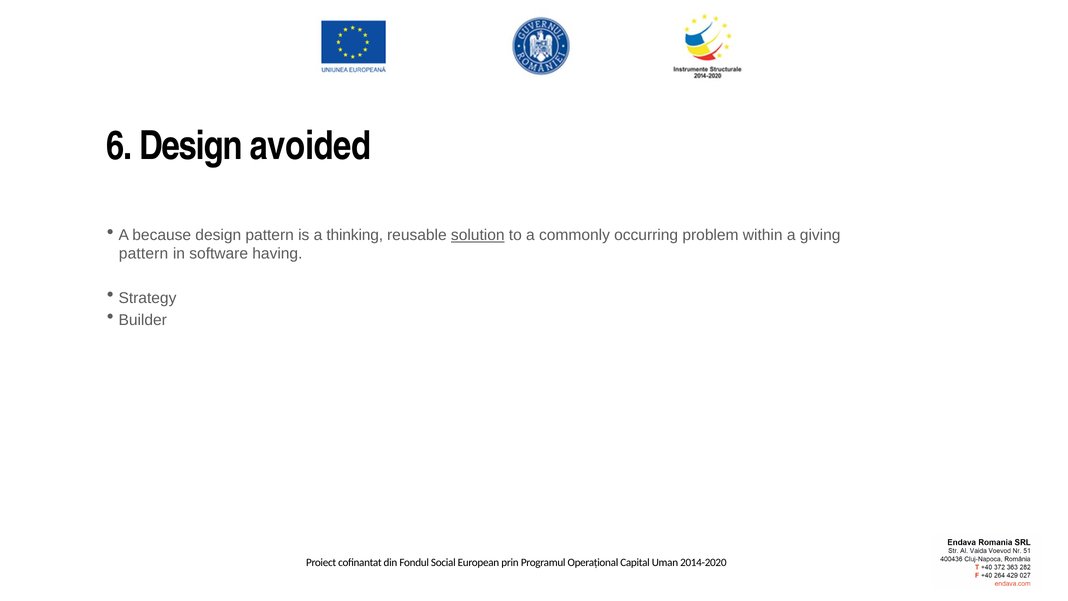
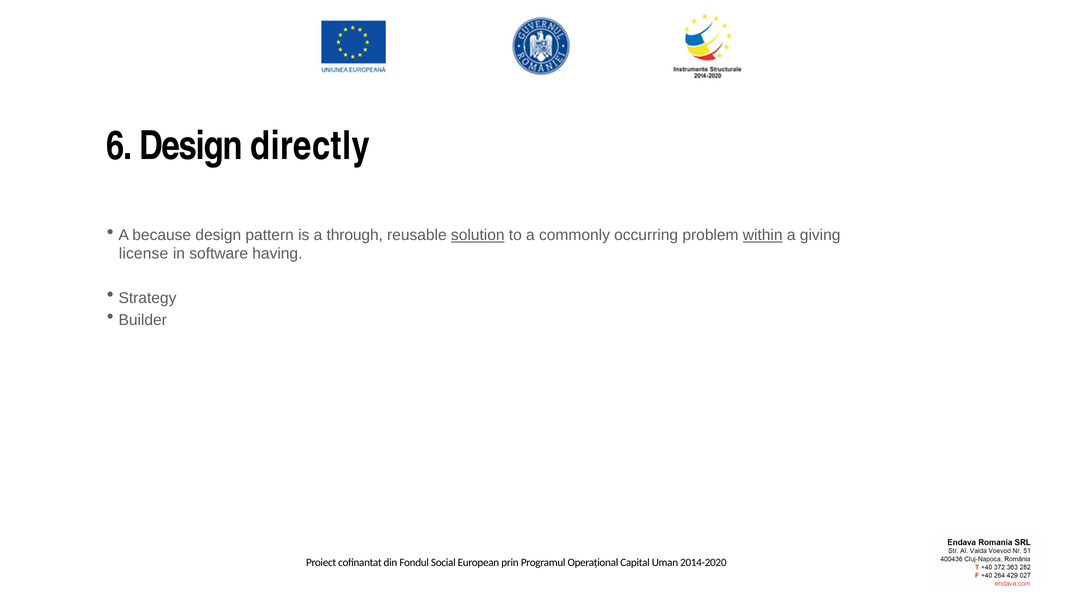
avoided: avoided -> directly
thinking: thinking -> through
within underline: none -> present
pattern at (144, 254): pattern -> license
